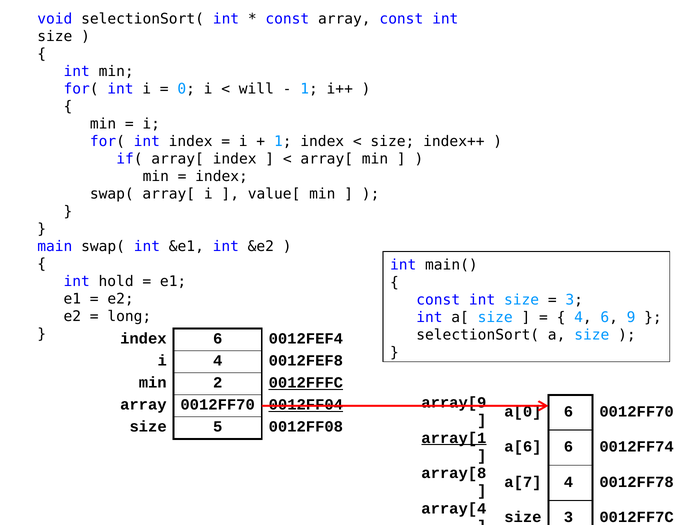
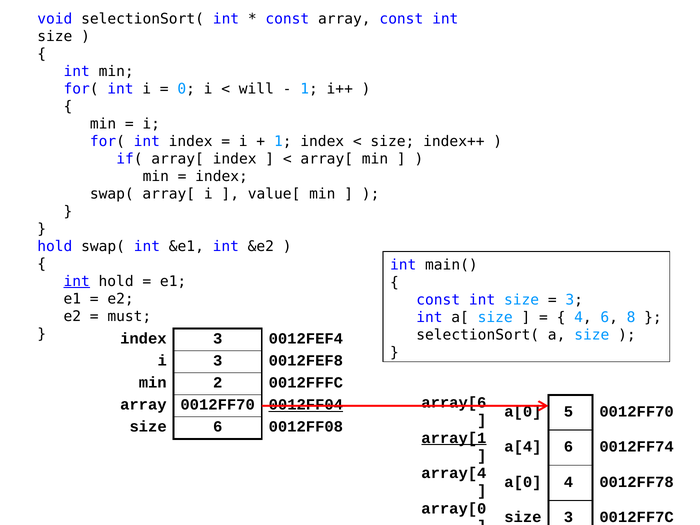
main at (55, 246): main -> hold
int at (77, 281) underline: none -> present
long: long -> must
9: 9 -> 8
index 6: 6 -> 3
i 4: 4 -> 3
0012FFFC underline: present -> none
array[9: array[9 -> array[6
a[0 6: 6 -> 5
size 5: 5 -> 6
a[6: a[6 -> a[4
array[8: array[8 -> array[4
a[7 at (523, 482): a[7 -> a[0
array[4: array[4 -> array[0
